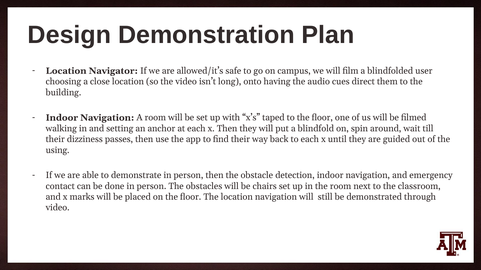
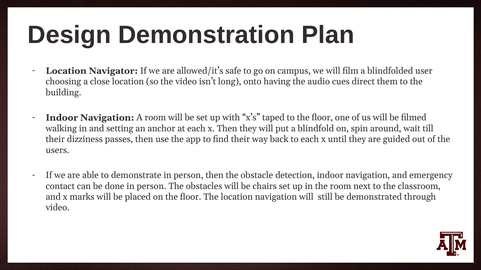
using: using -> users
